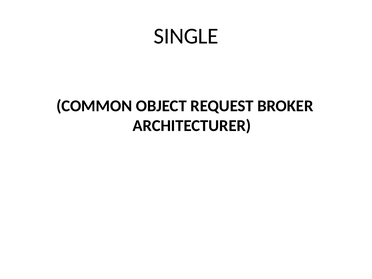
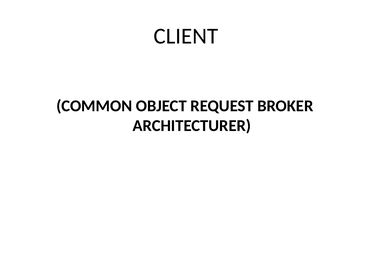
SINGLE: SINGLE -> CLIENT
